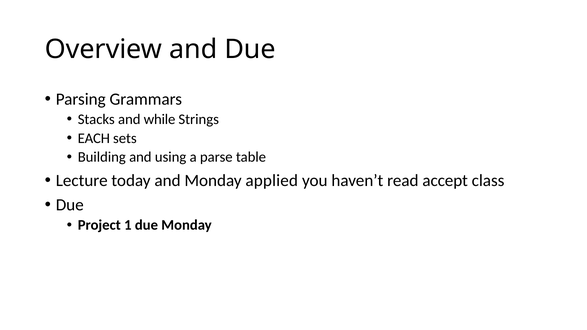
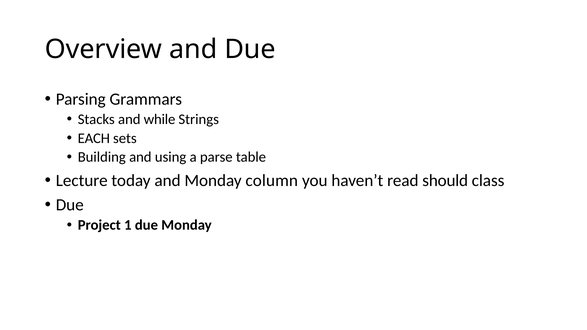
applied: applied -> column
accept: accept -> should
